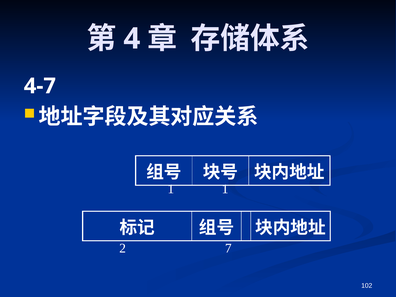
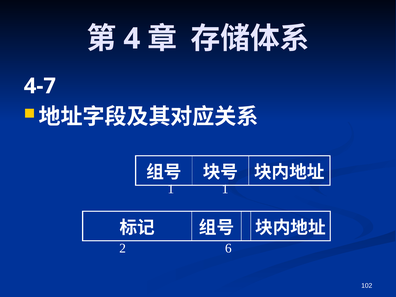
7: 7 -> 6
